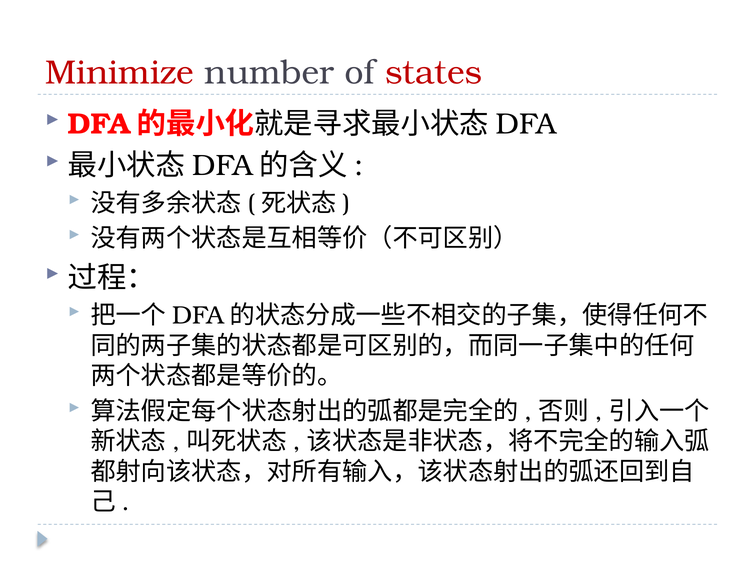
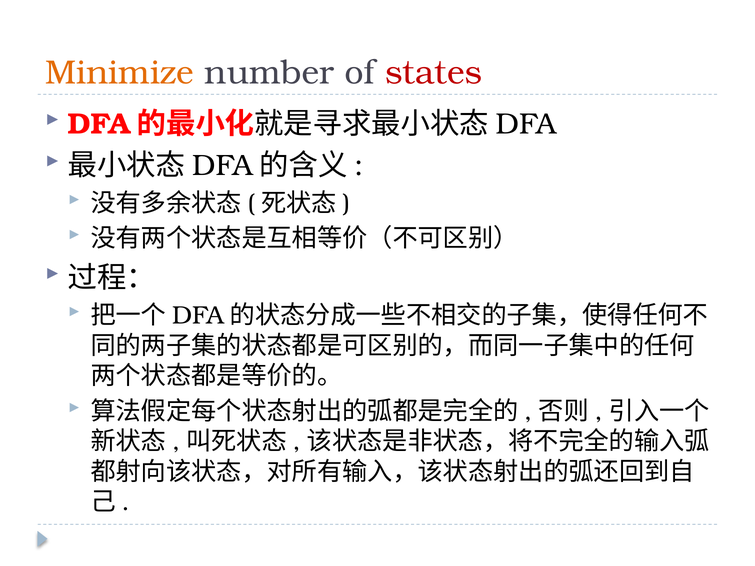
Minimize colour: red -> orange
